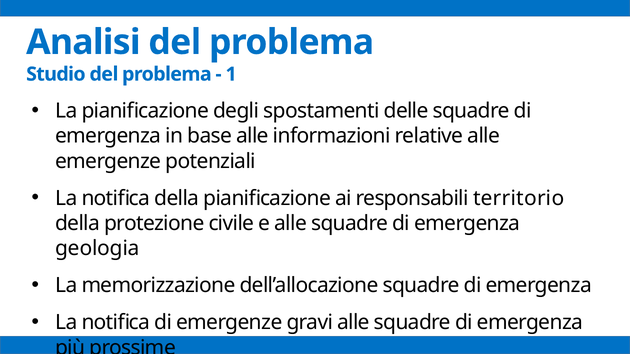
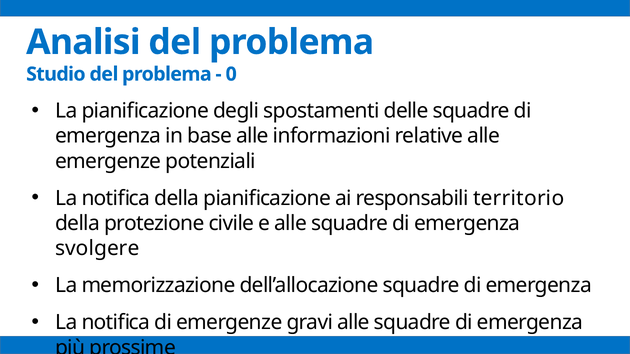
1: 1 -> 0
geologia: geologia -> svolgere
